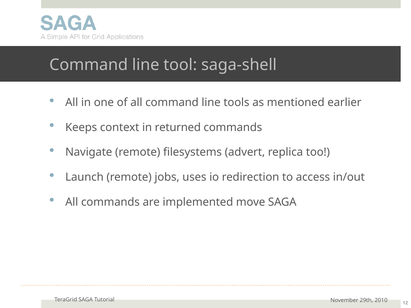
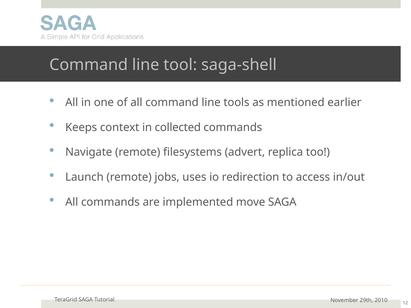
returned: returned -> collected
